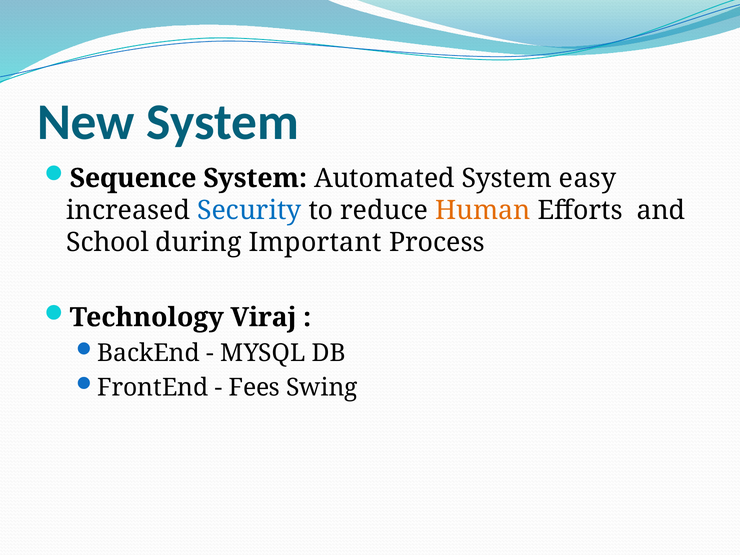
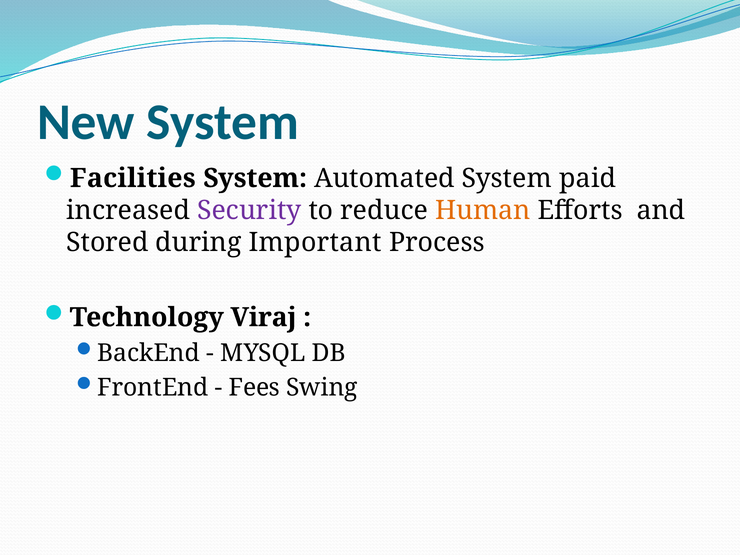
Sequence: Sequence -> Facilities
easy: easy -> paid
Security colour: blue -> purple
School: School -> Stored
